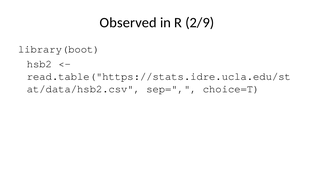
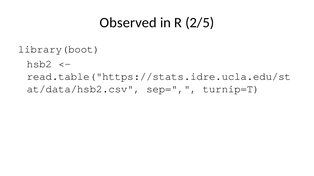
2/9: 2/9 -> 2/5
choice=T: choice=T -> turnip=T
